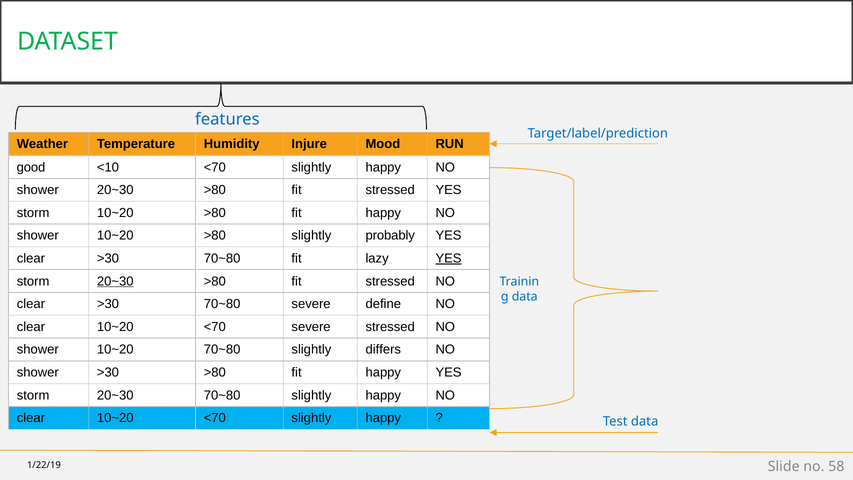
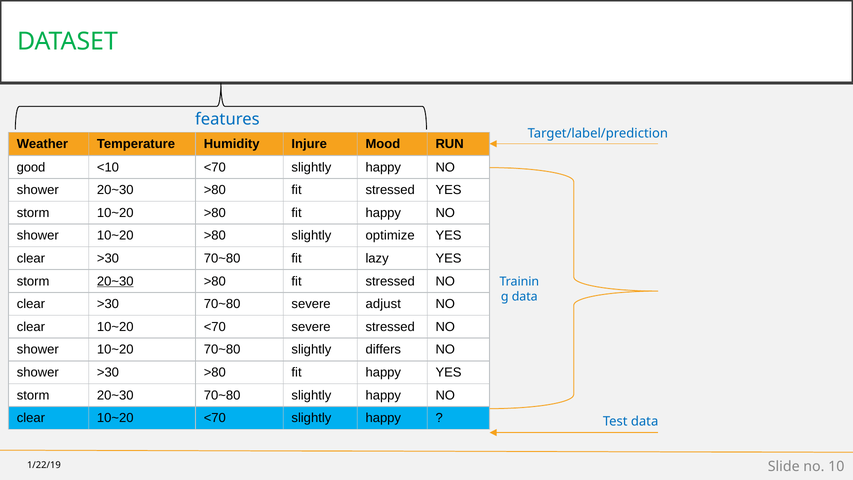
probably: probably -> optimize
YES at (449, 258) underline: present -> none
define: define -> adjust
58: 58 -> 10
